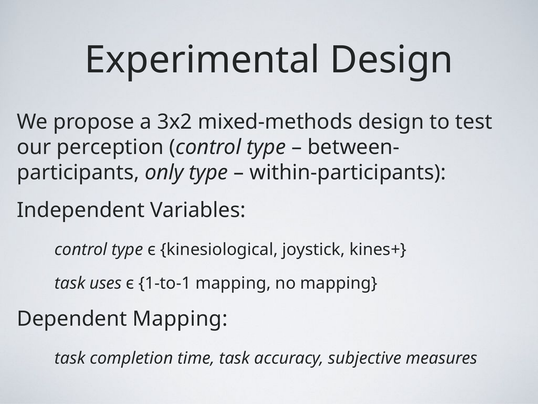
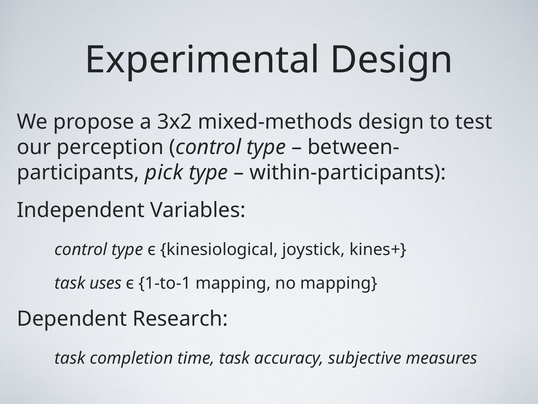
only: only -> pick
Dependent Mapping: Mapping -> Research
